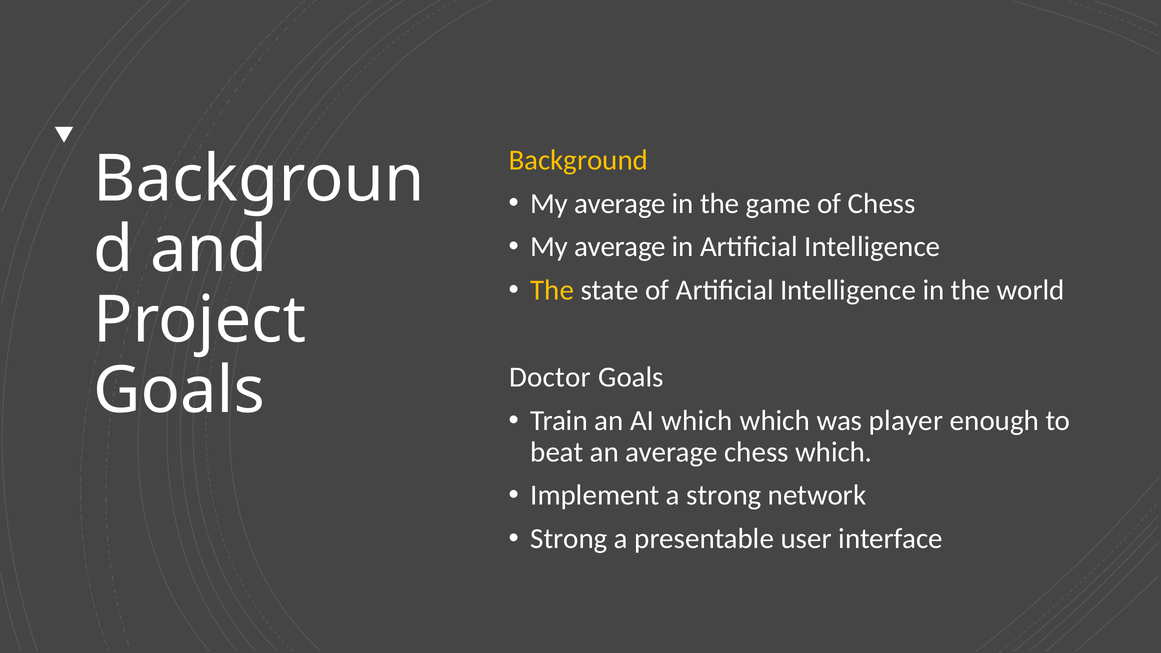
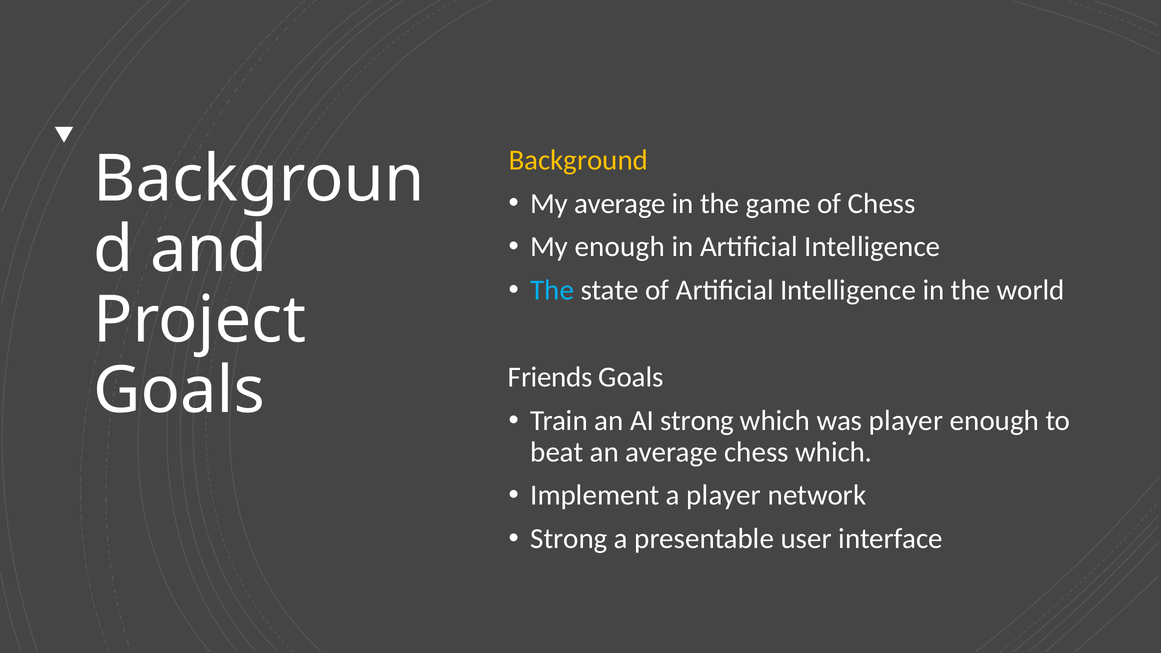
average at (620, 247): average -> enough
The at (552, 290) colour: yellow -> light blue
Doctor: Doctor -> Friends
AI which: which -> strong
a strong: strong -> player
